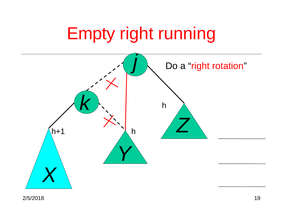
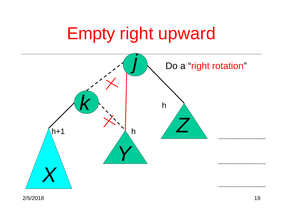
running: running -> upward
